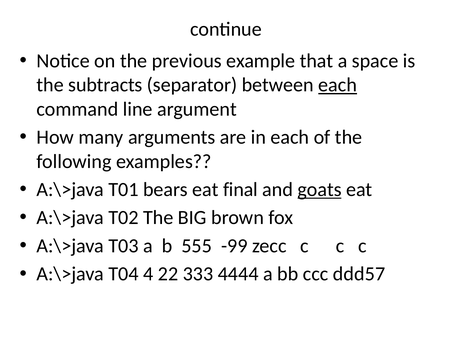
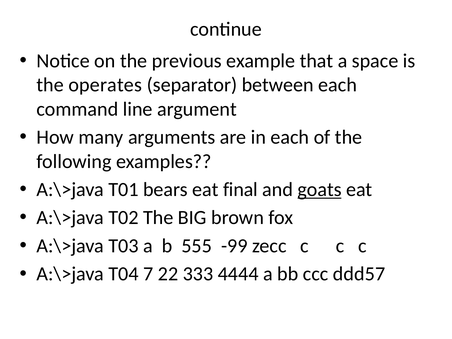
subtracts: subtracts -> operates
each at (338, 85) underline: present -> none
4: 4 -> 7
